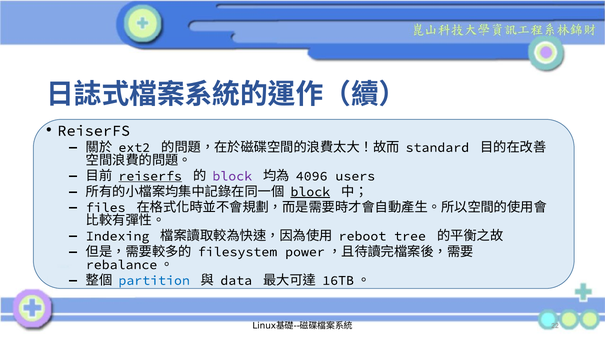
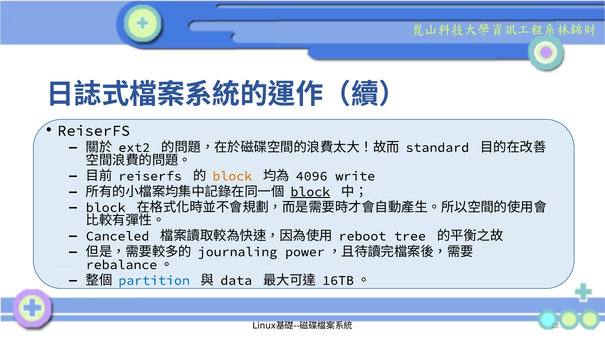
reiserfs at (150, 176) underline: present -> none
block at (232, 176) colour: purple -> orange
users: users -> write
files at (106, 207): files -> block
Indexing: Indexing -> Canceled
filesystem: filesystem -> journaling
